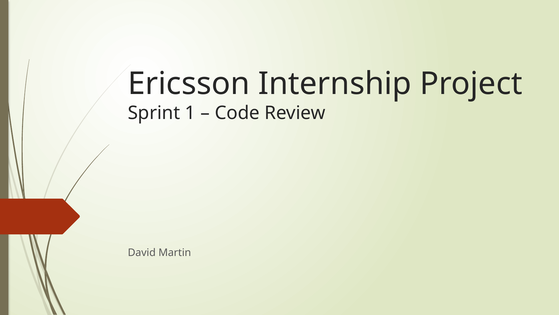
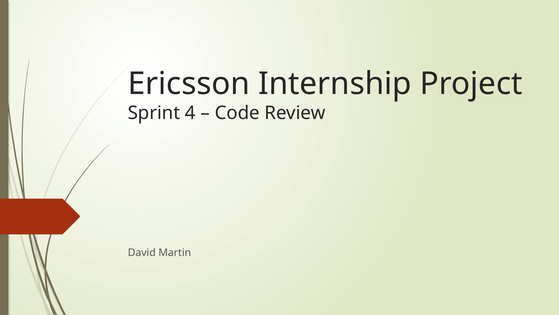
1: 1 -> 4
